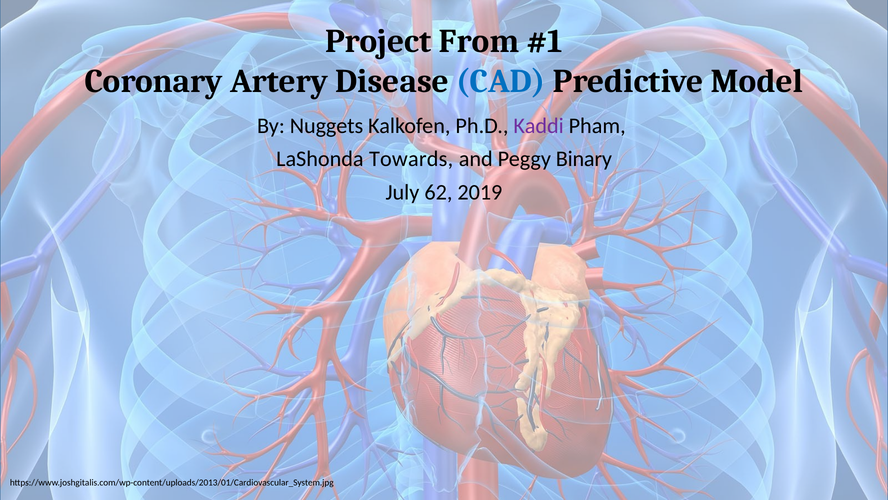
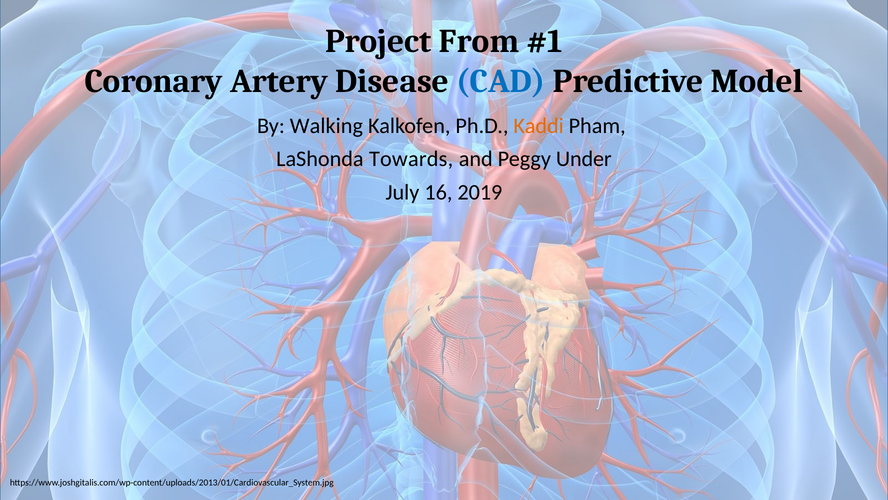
Nuggets: Nuggets -> Walking
Kaddi colour: purple -> orange
Binary: Binary -> Under
62: 62 -> 16
